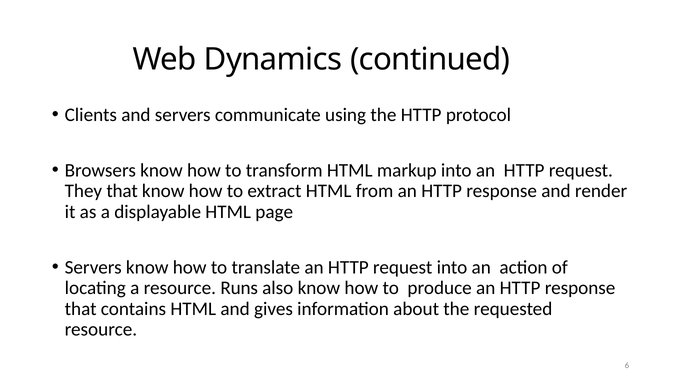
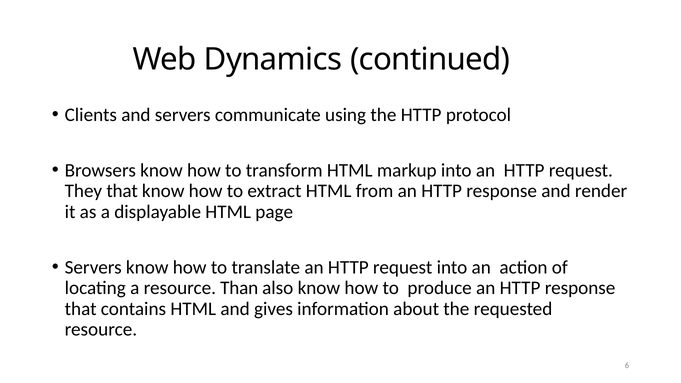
Runs: Runs -> Than
